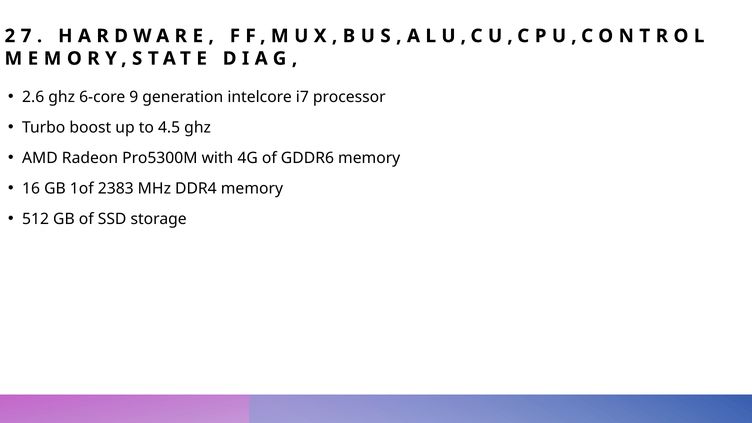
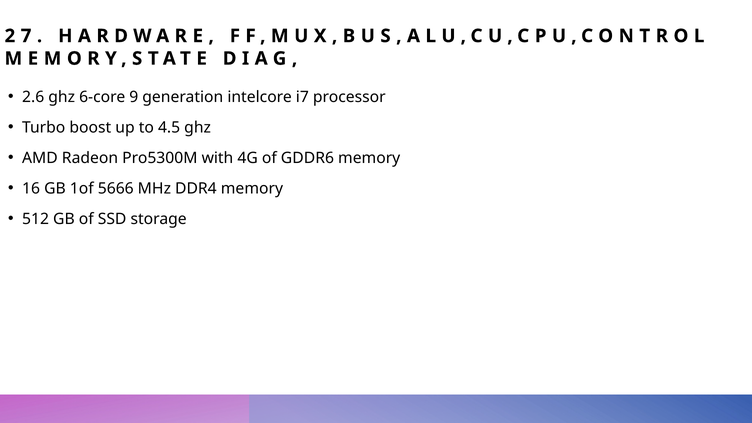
2383: 2383 -> 5666
